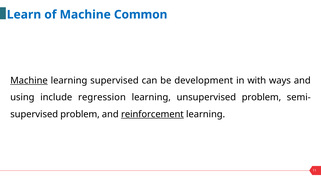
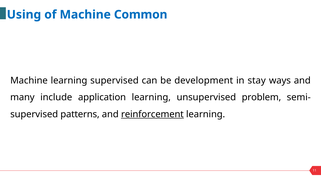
Learn: Learn -> Using
Machine at (29, 81) underline: present -> none
with: with -> stay
using: using -> many
regression: regression -> application
supervised problem: problem -> patterns
